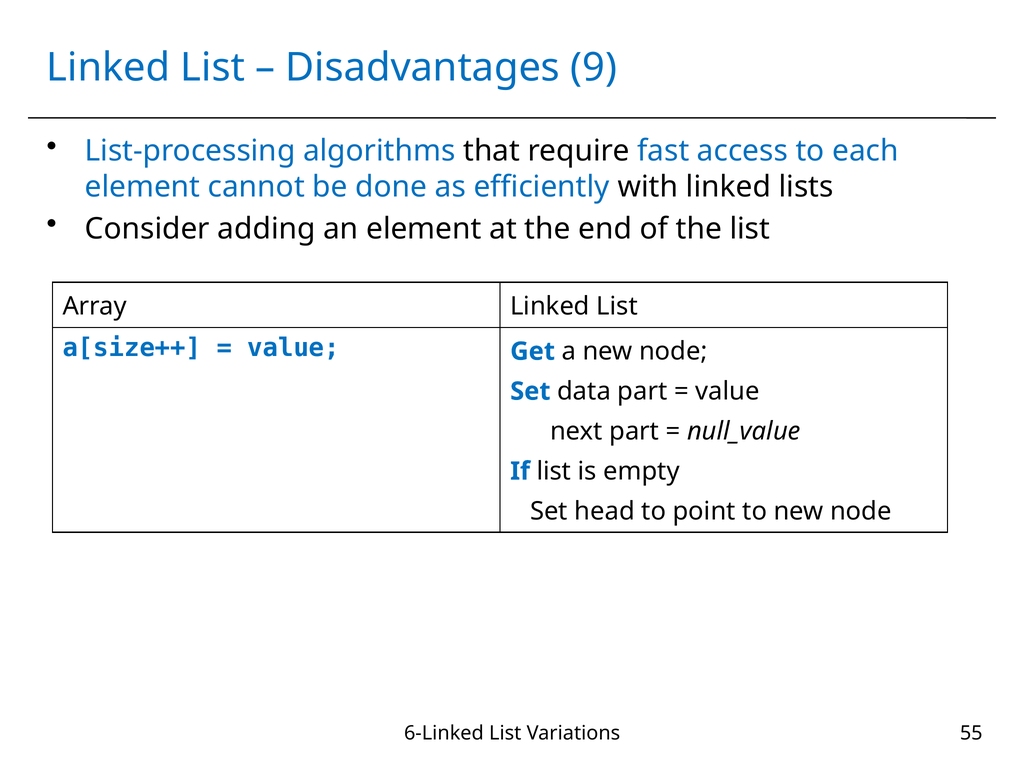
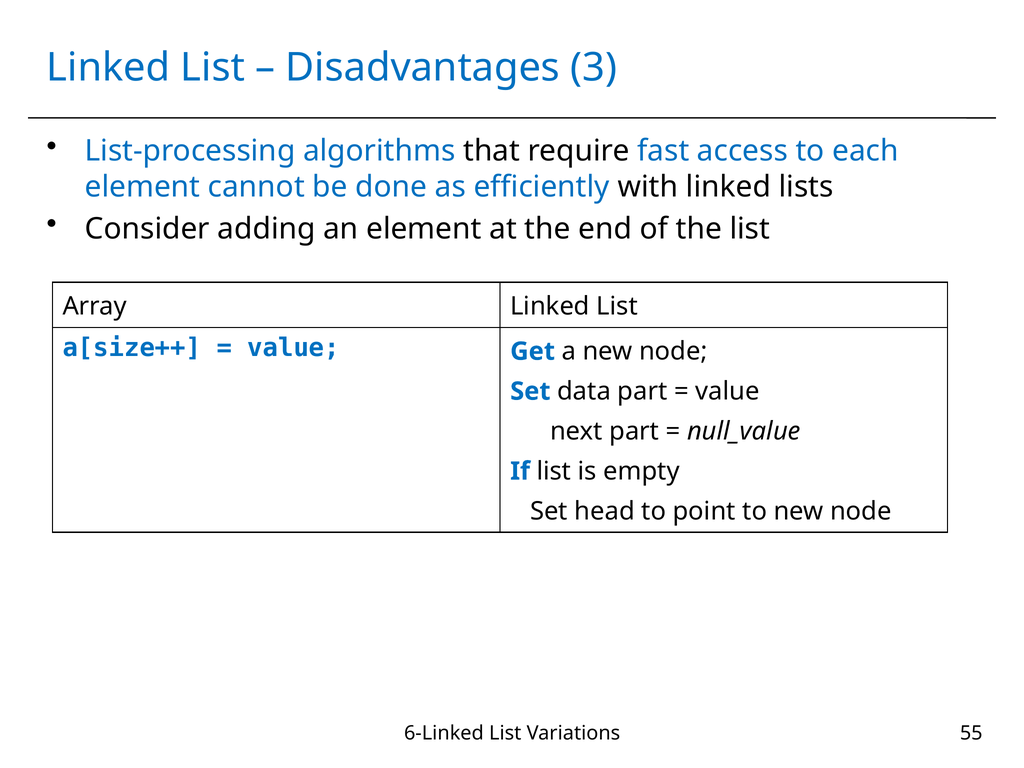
9: 9 -> 3
